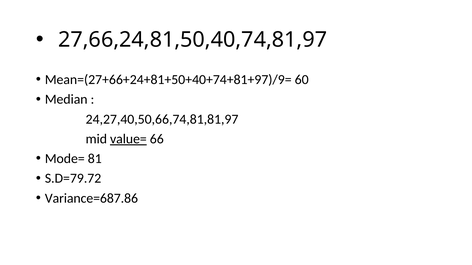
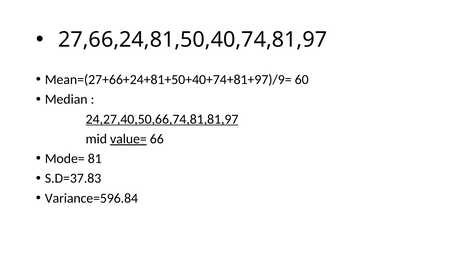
24,27,40,50,66,74,81,81,97 underline: none -> present
S.D=79.72: S.D=79.72 -> S.D=37.83
Variance=687.86: Variance=687.86 -> Variance=596.84
